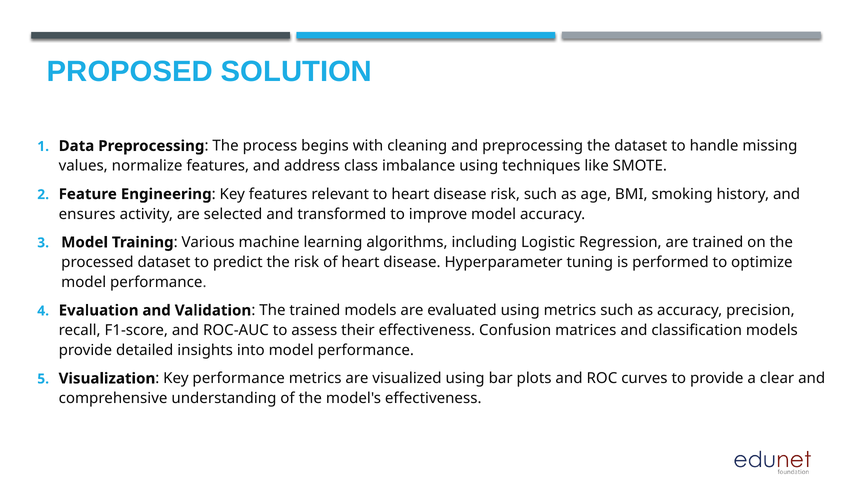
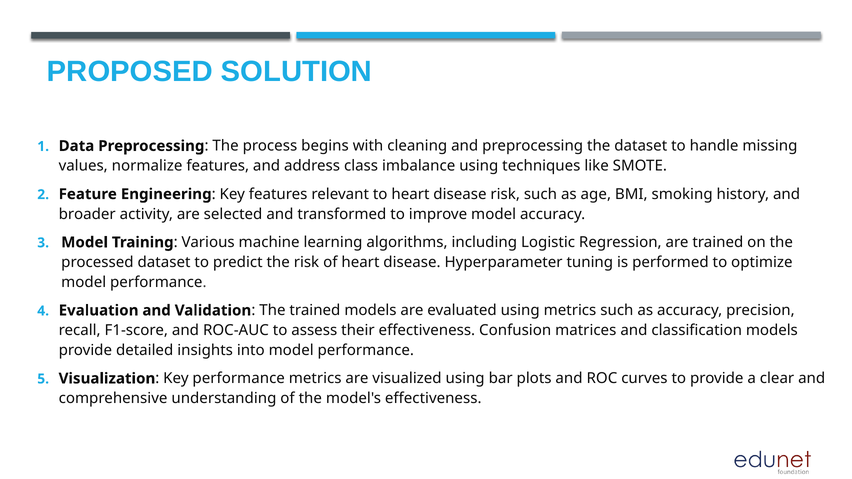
ensures: ensures -> broader
